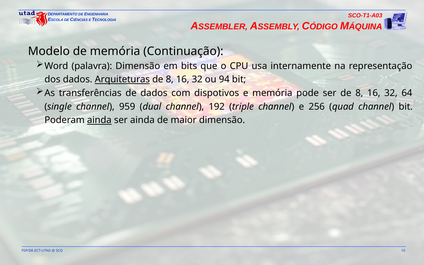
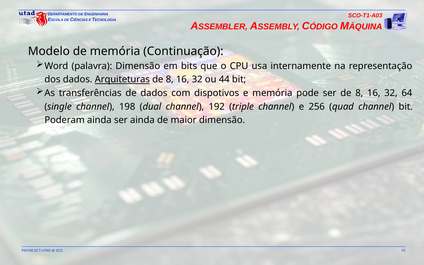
94: 94 -> 44
959: 959 -> 198
ainda at (99, 120) underline: present -> none
